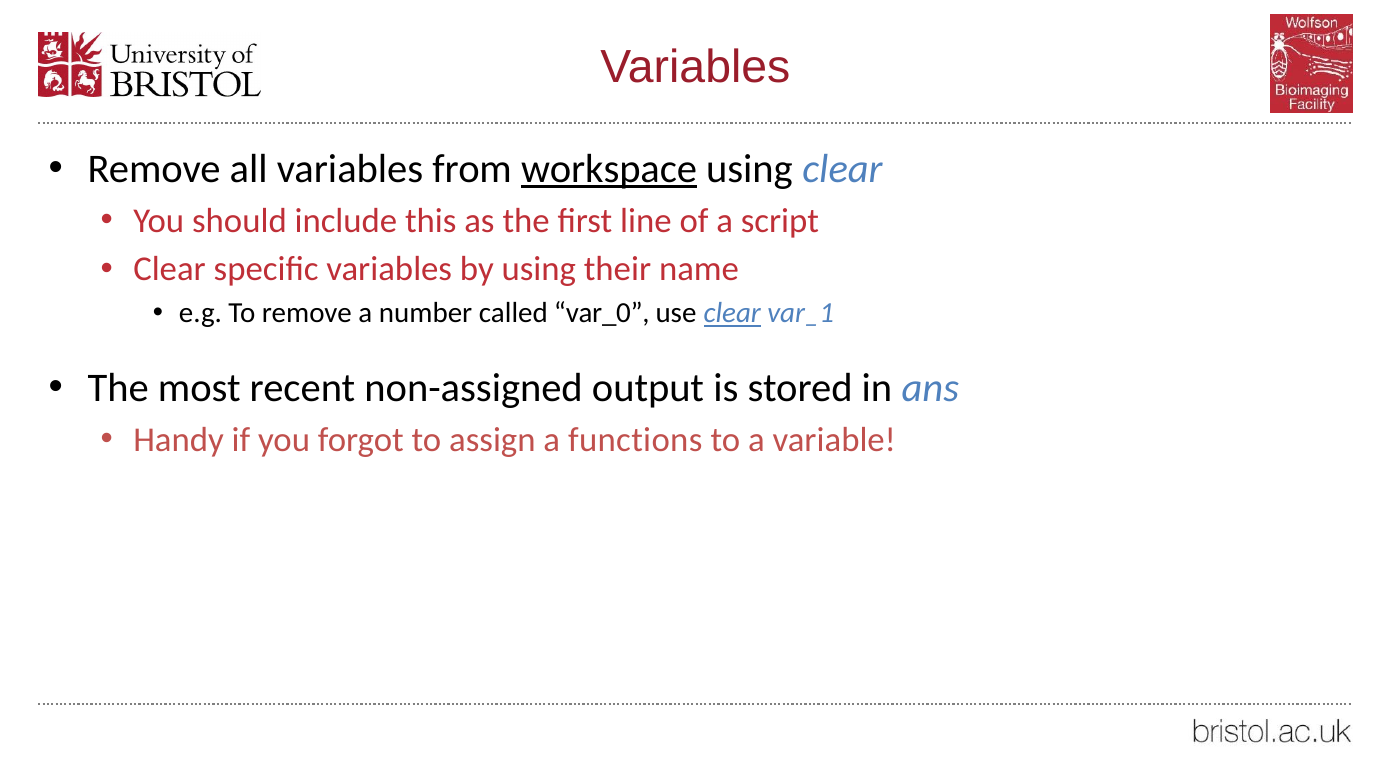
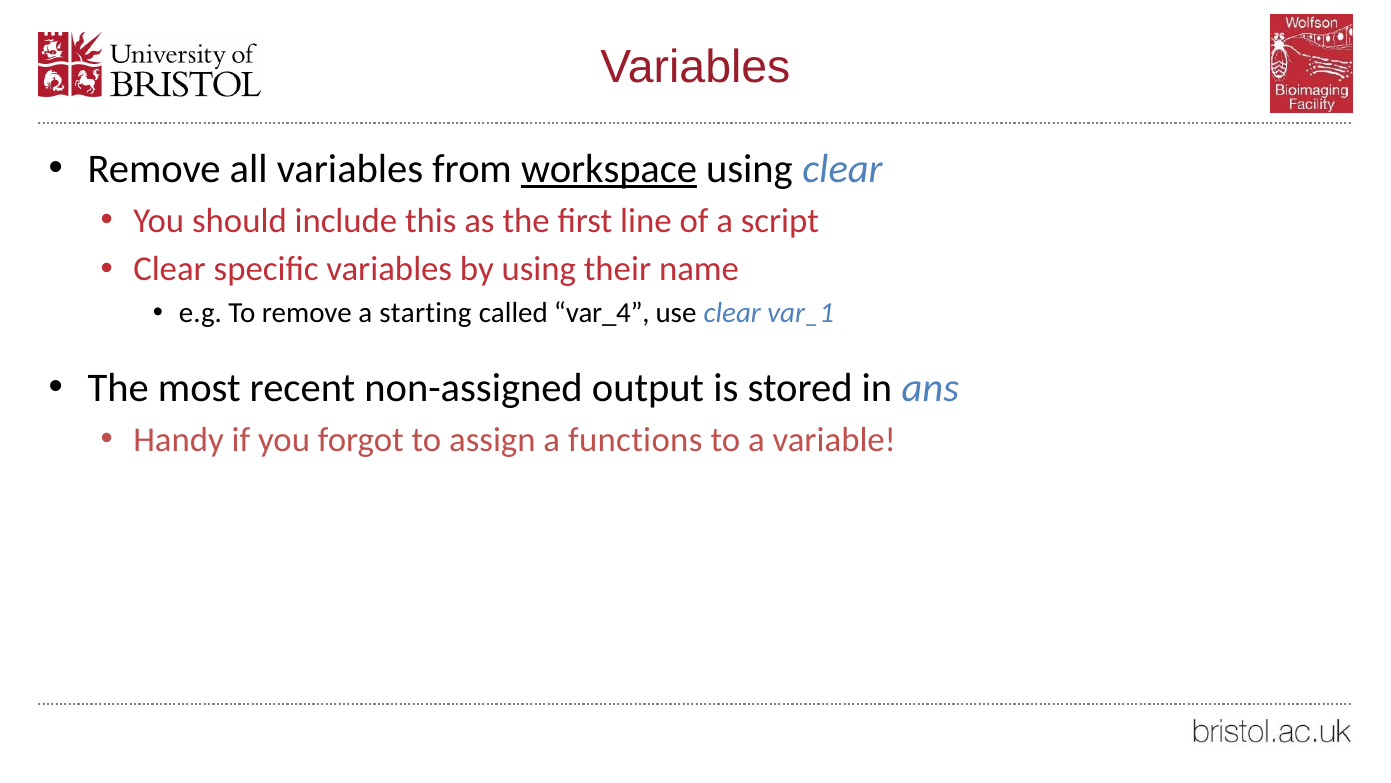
number: number -> starting
var_0: var_0 -> var_4
clear at (732, 313) underline: present -> none
